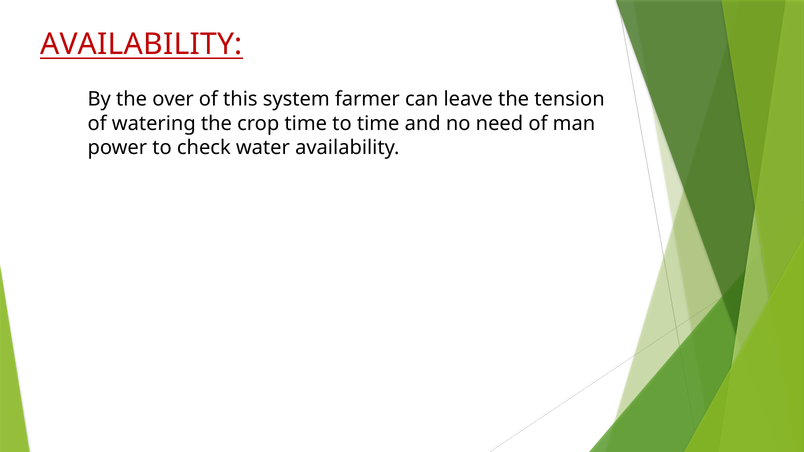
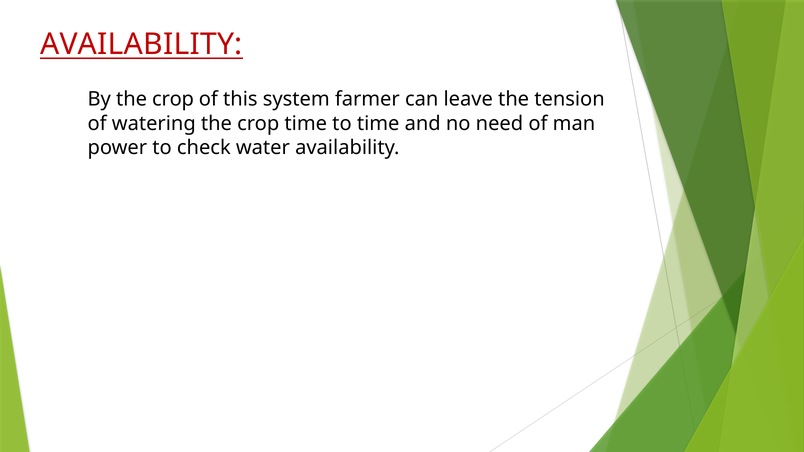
By the over: over -> crop
